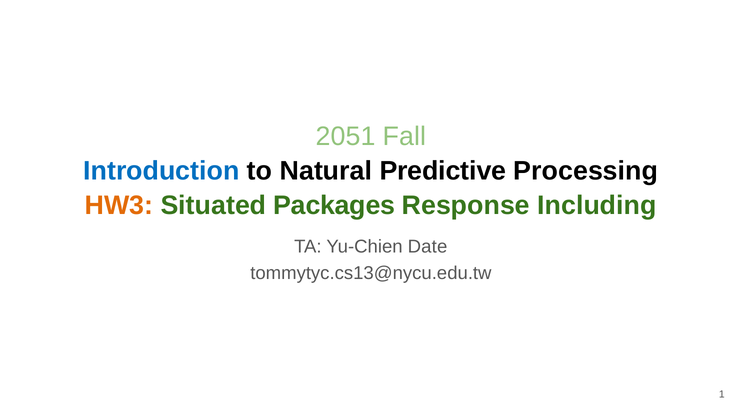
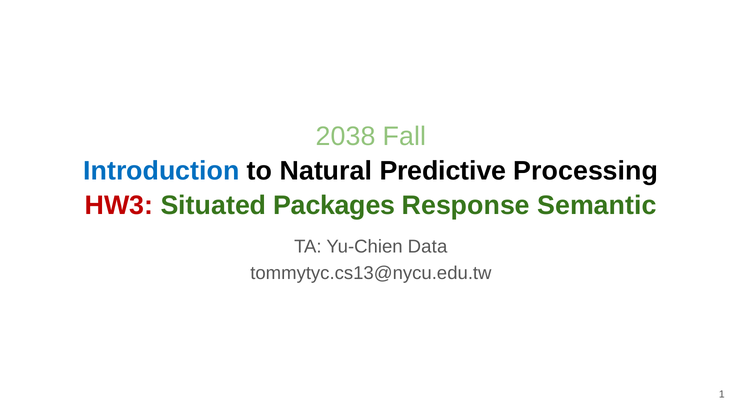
2051: 2051 -> 2038
HW3 colour: orange -> red
Including: Including -> Semantic
Date: Date -> Data
